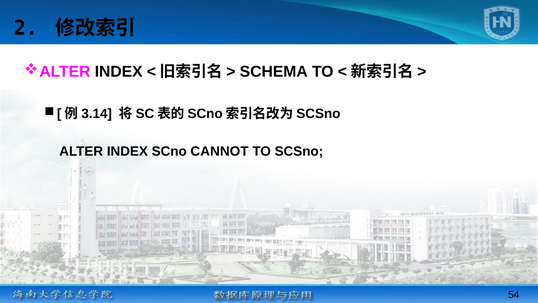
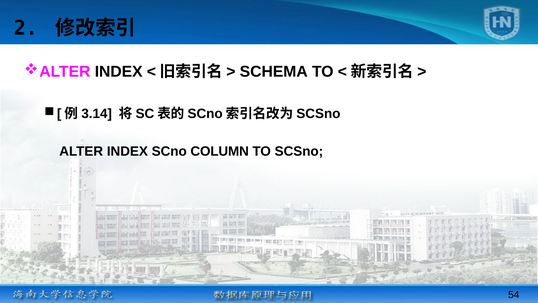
CANNOT: CANNOT -> COLUMN
